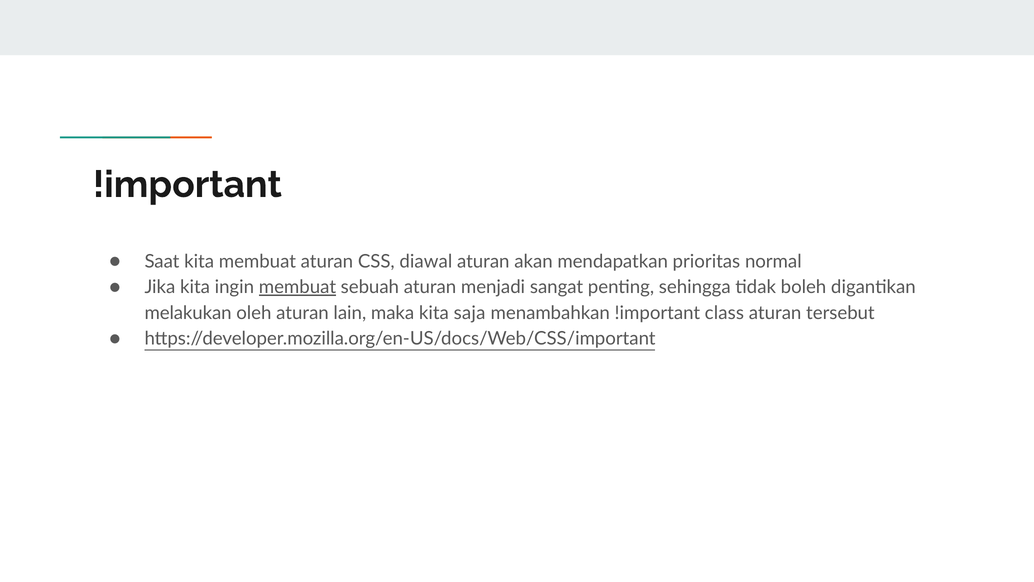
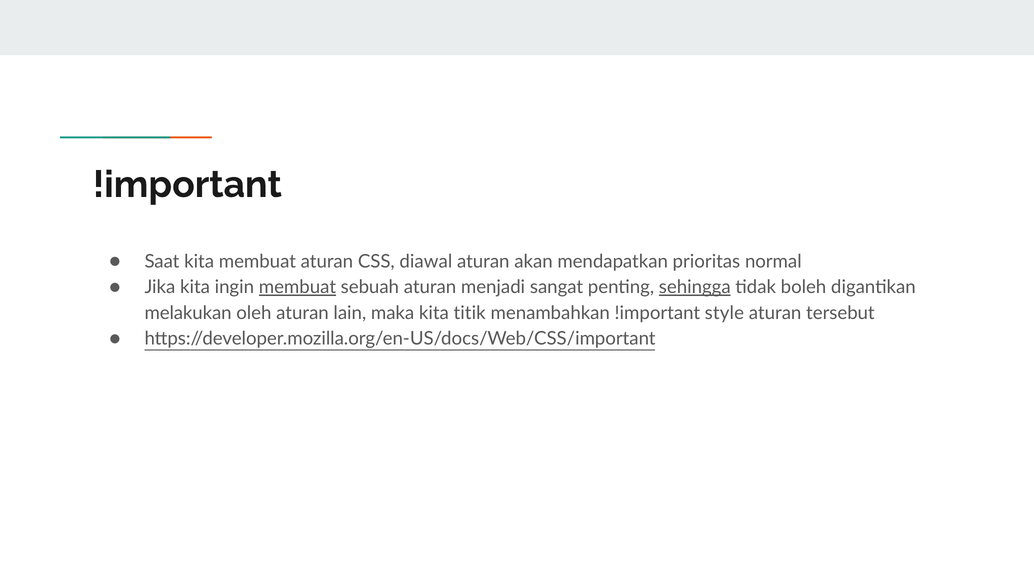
sehingga underline: none -> present
saja: saja -> titik
class: class -> style
